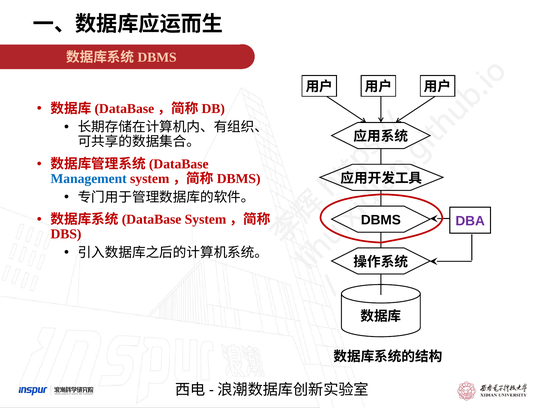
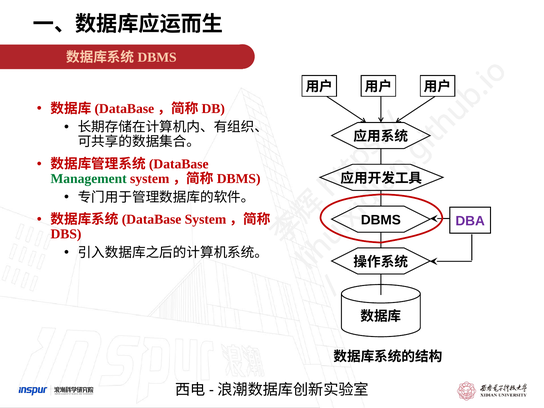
Management colour: blue -> green
